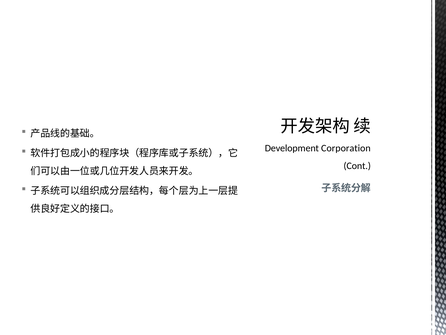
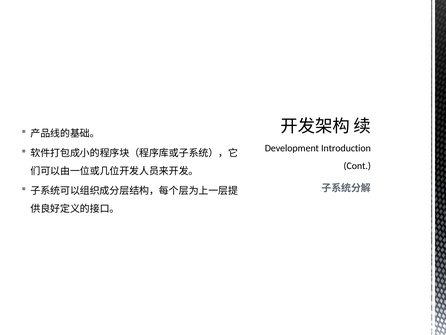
Corporation: Corporation -> Introduction
